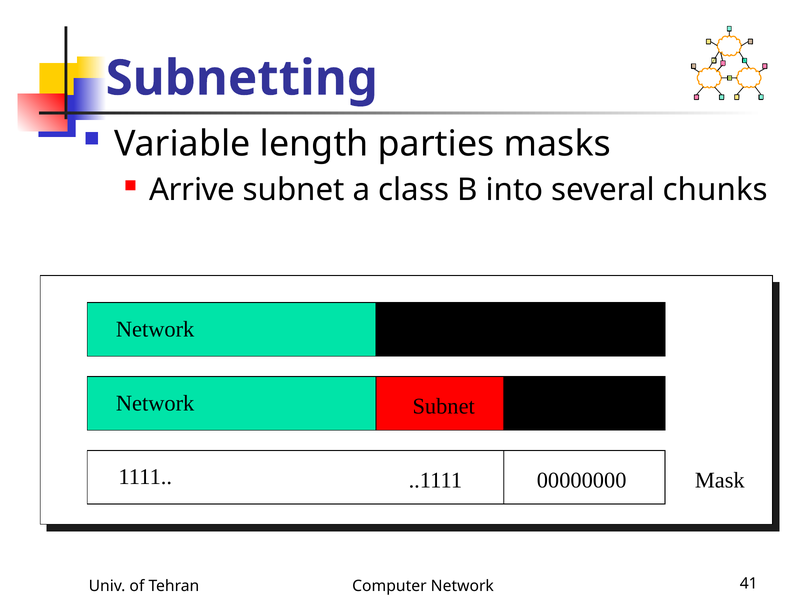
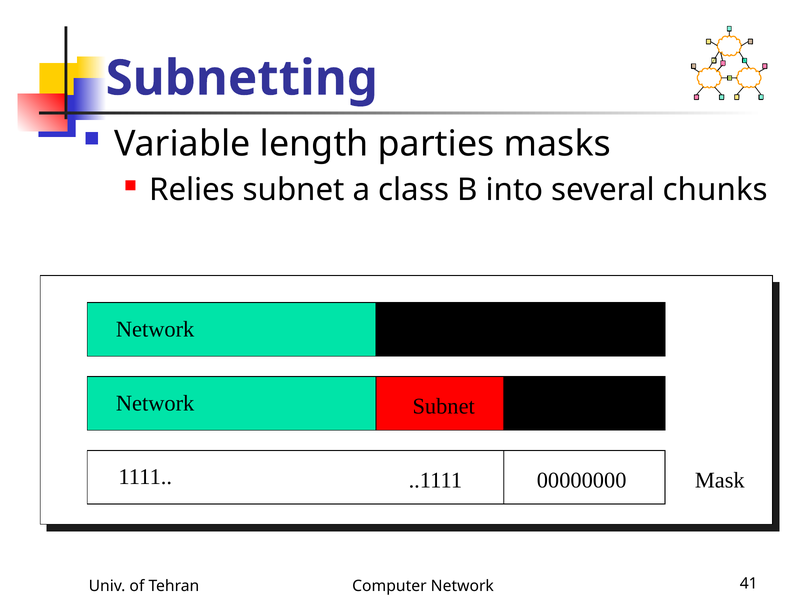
Arrive: Arrive -> Relies
